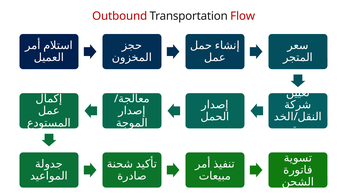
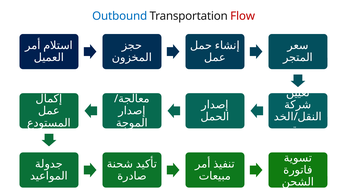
Outbound colour: red -> blue
